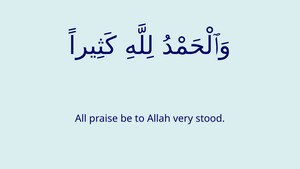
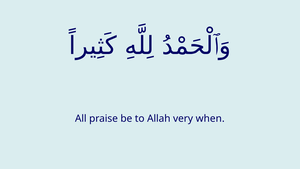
stood: stood -> when
